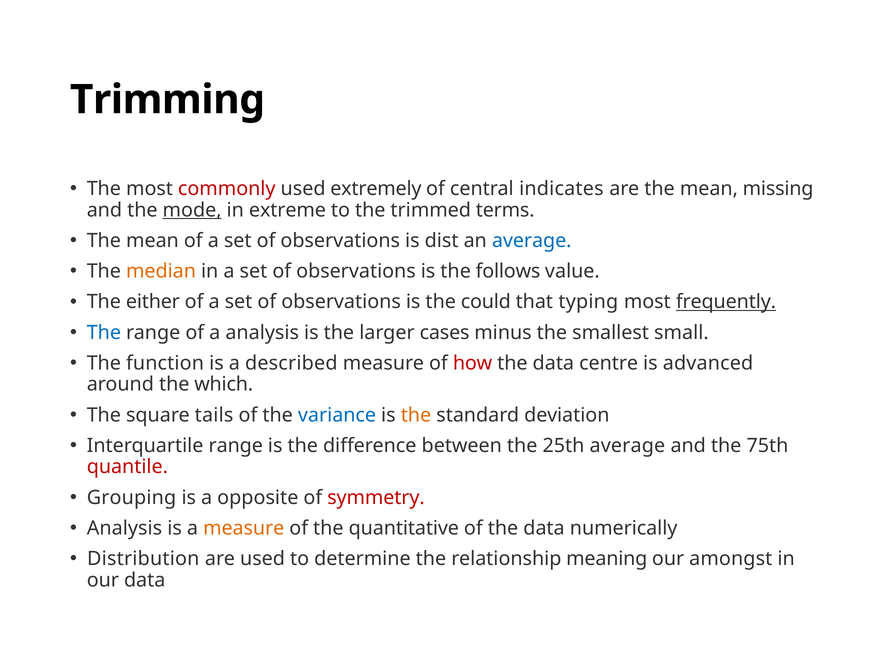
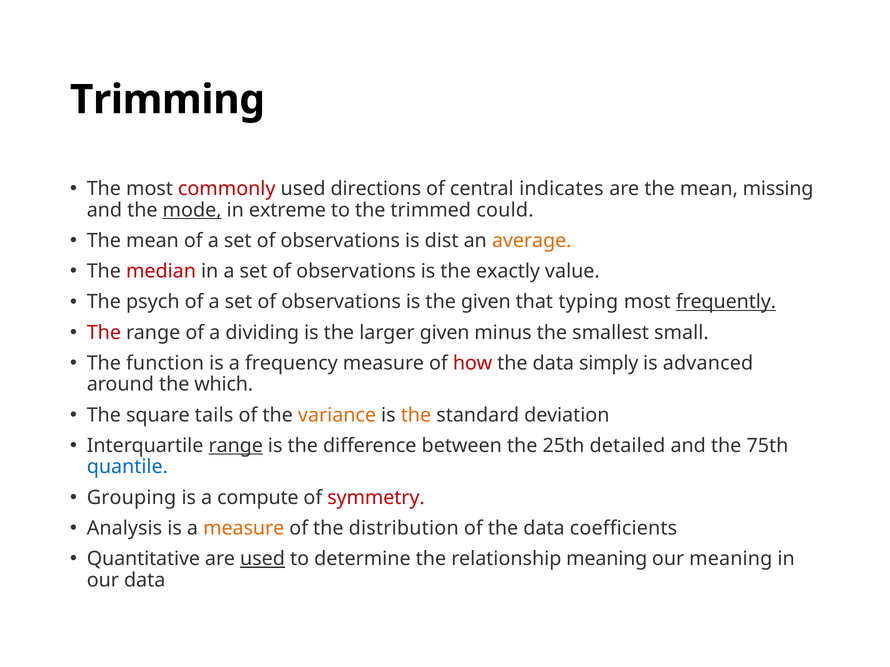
extremely: extremely -> directions
terms: terms -> could
average at (532, 241) colour: blue -> orange
median colour: orange -> red
follows: follows -> exactly
either: either -> psych
the could: could -> given
The at (104, 333) colour: blue -> red
a analysis: analysis -> dividing
larger cases: cases -> given
described: described -> frequency
centre: centre -> simply
variance colour: blue -> orange
range at (236, 446) underline: none -> present
25th average: average -> detailed
quantile colour: red -> blue
opposite: opposite -> compute
quantitative: quantitative -> distribution
numerically: numerically -> coefficients
Distribution: Distribution -> Quantitative
used at (263, 559) underline: none -> present
our amongst: amongst -> meaning
